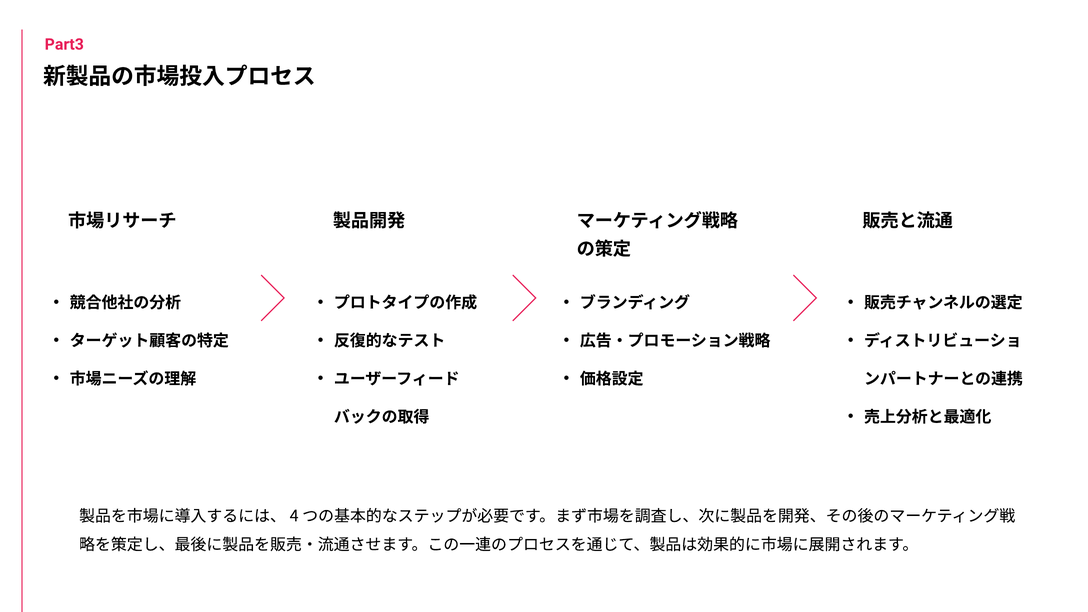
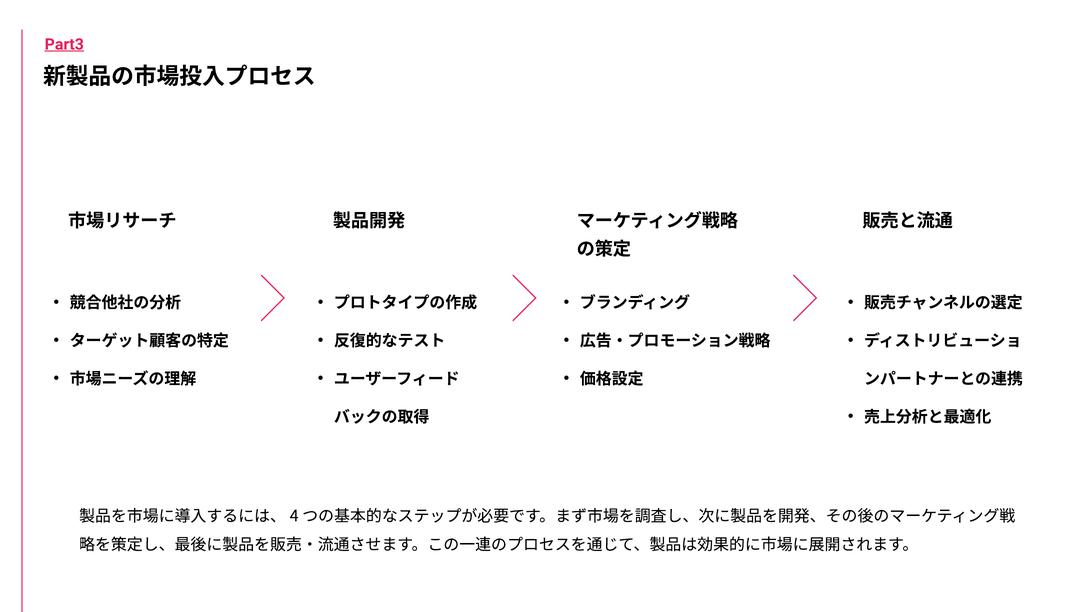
Part3 underline: none -> present
